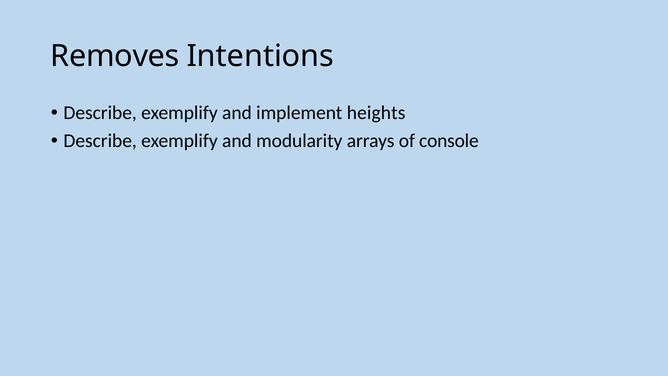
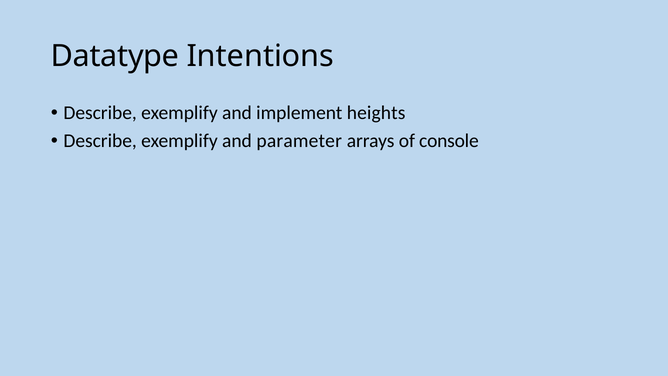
Removes: Removes -> Datatype
modularity: modularity -> parameter
